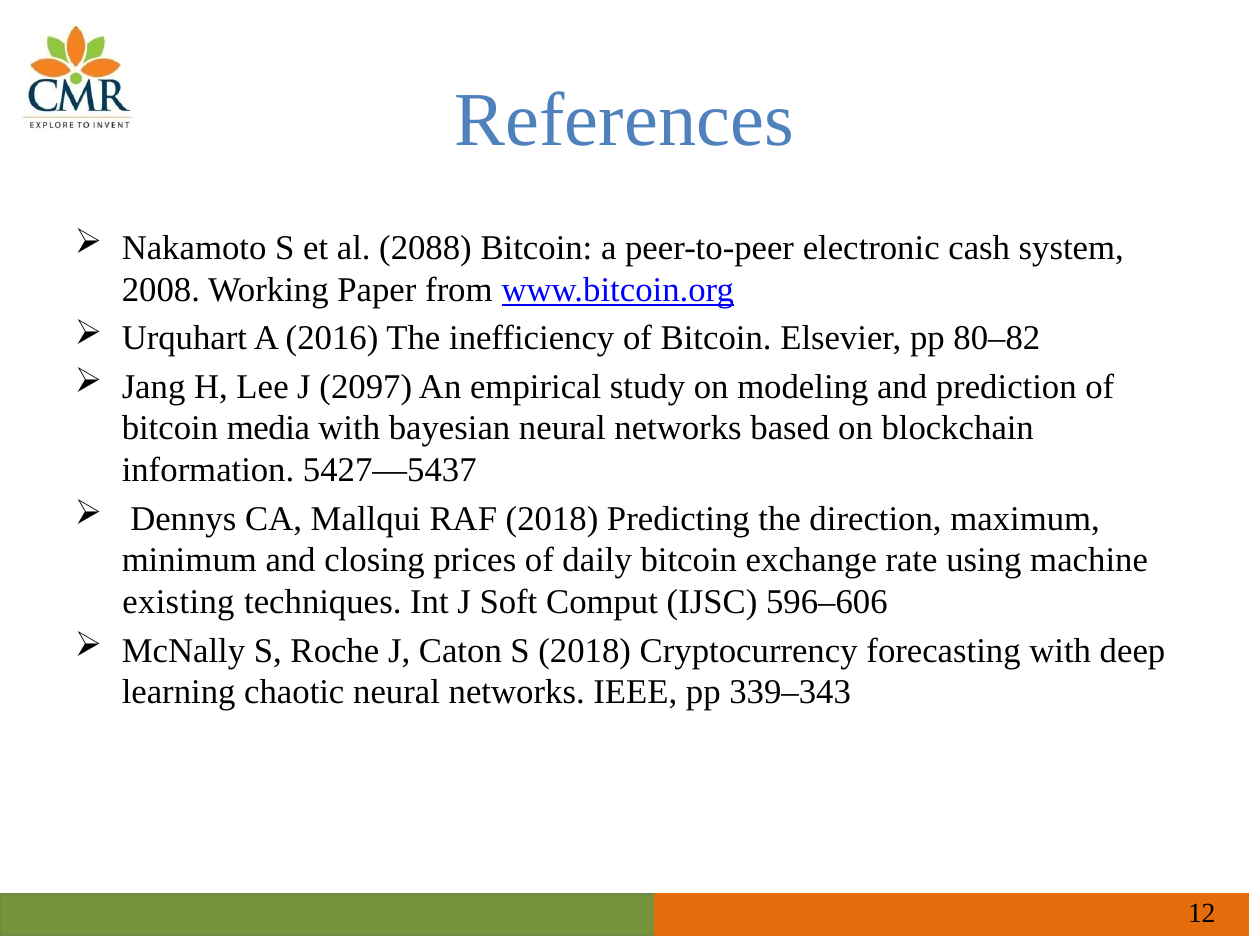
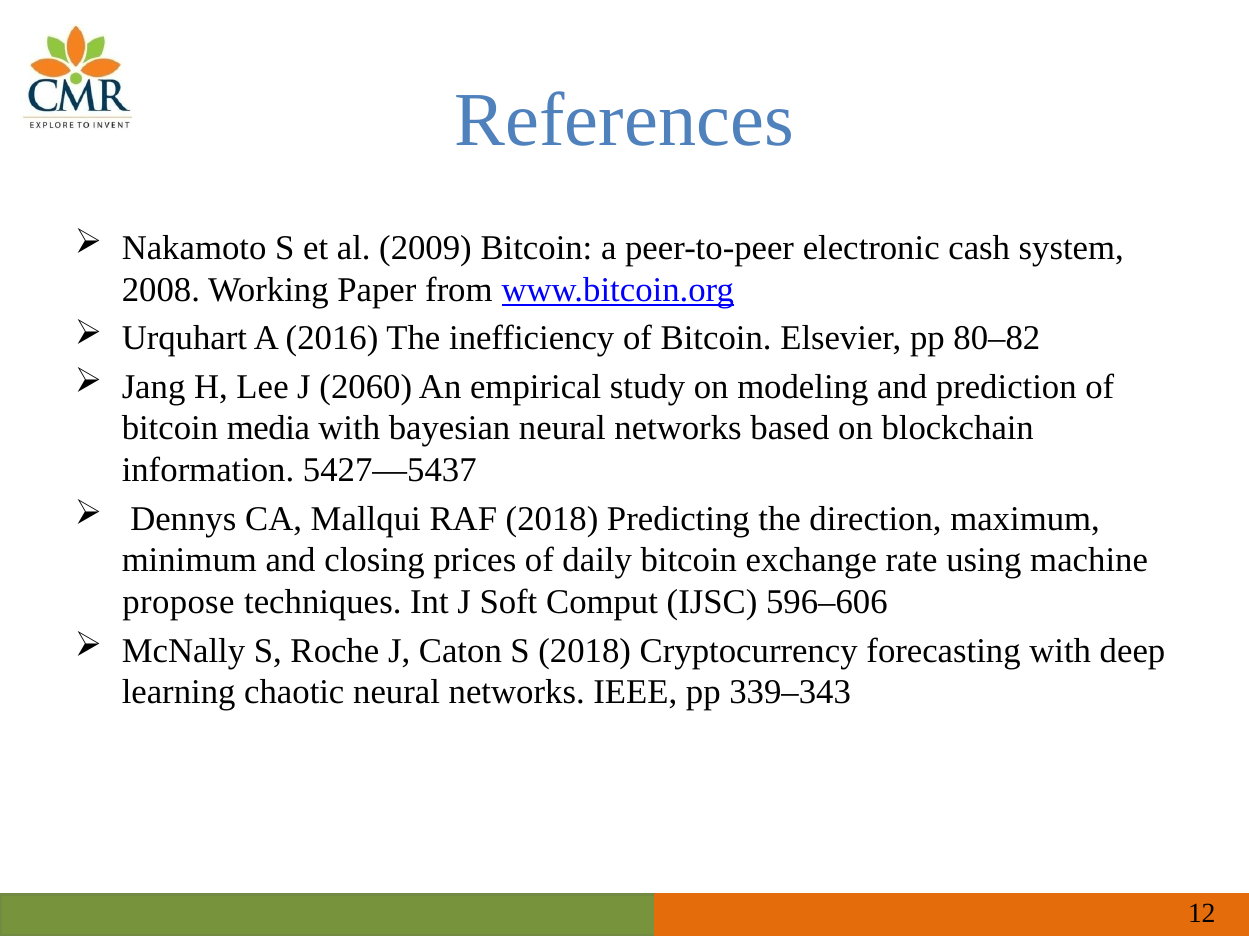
2088: 2088 -> 2009
2097: 2097 -> 2060
existing: existing -> propose
